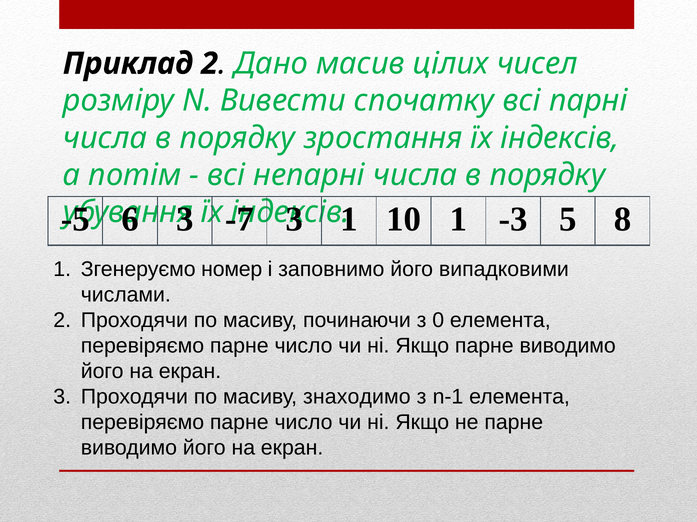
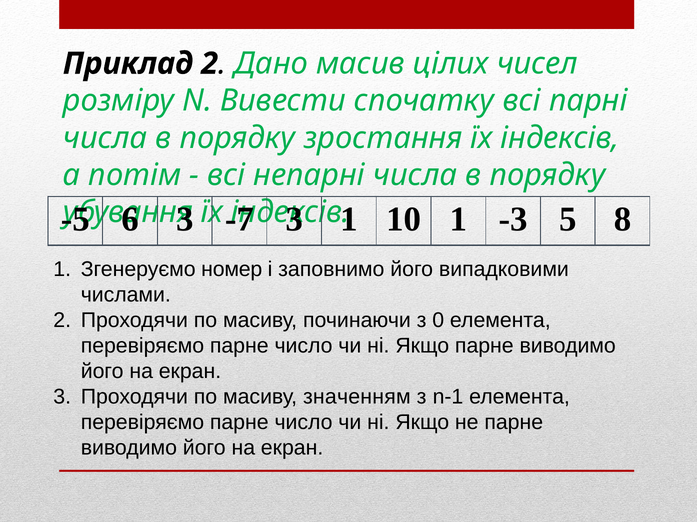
знаходимо: знаходимо -> значенням
